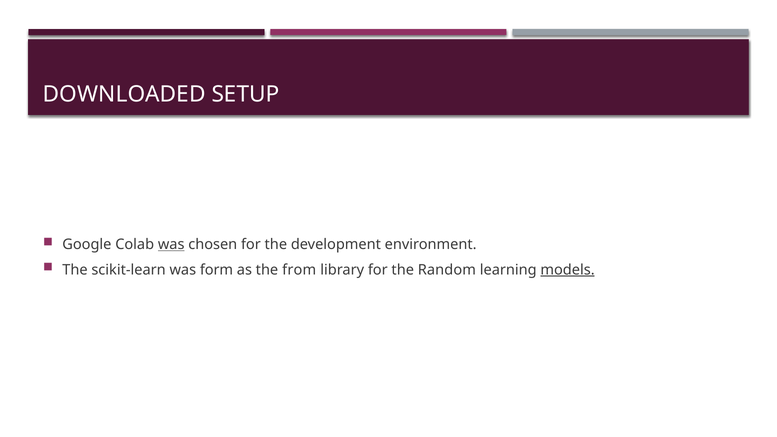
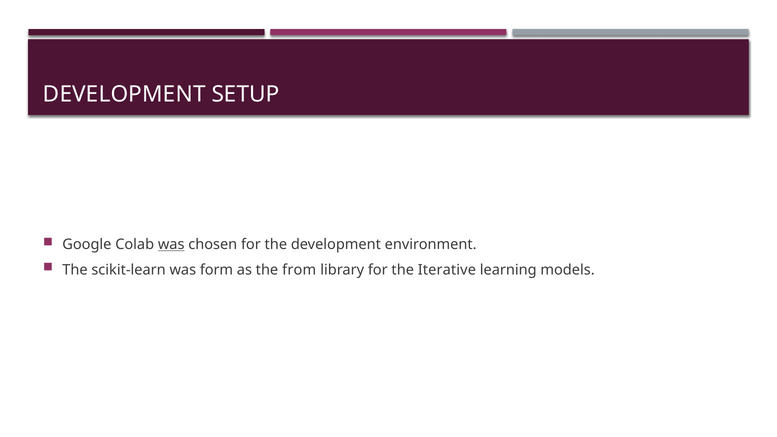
DOWNLOADED at (124, 94): DOWNLOADED -> DEVELOPMENT
Random: Random -> Iterative
models underline: present -> none
